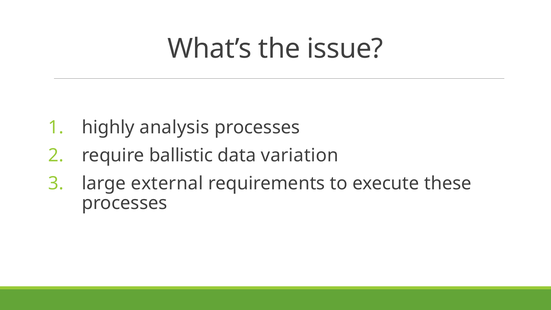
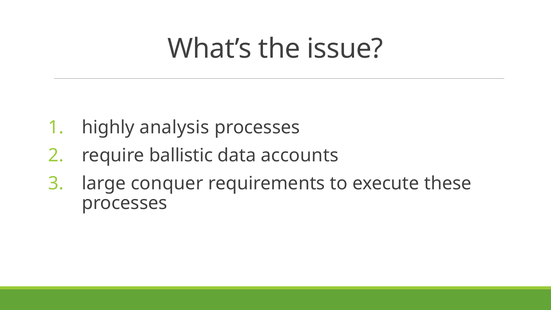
variation: variation -> accounts
external: external -> conquer
